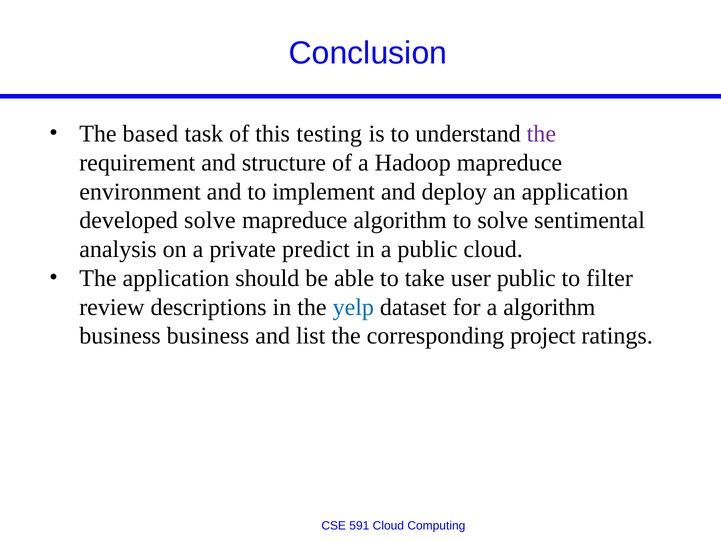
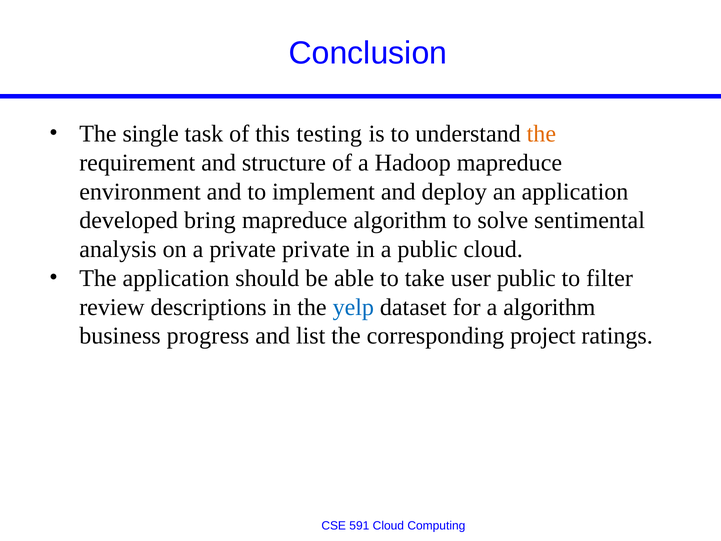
based: based -> single
the at (541, 134) colour: purple -> orange
developed solve: solve -> bring
private predict: predict -> private
business business: business -> progress
